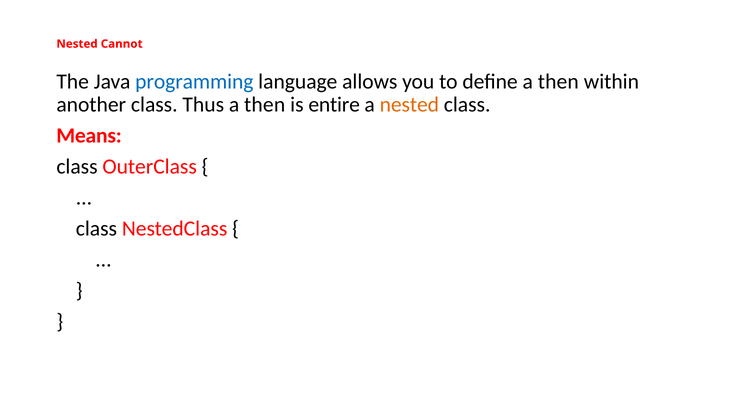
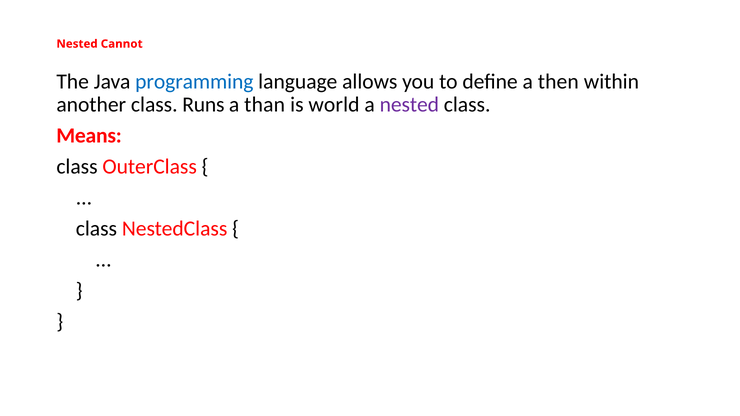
Thus: Thus -> Runs
then at (265, 105): then -> than
entire: entire -> world
nested at (409, 105) colour: orange -> purple
